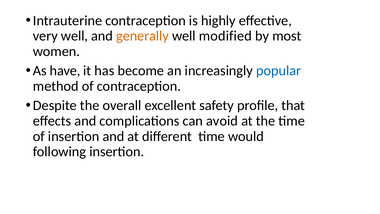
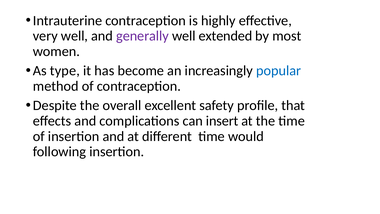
generally colour: orange -> purple
modified: modified -> extended
have: have -> type
avoid: avoid -> insert
